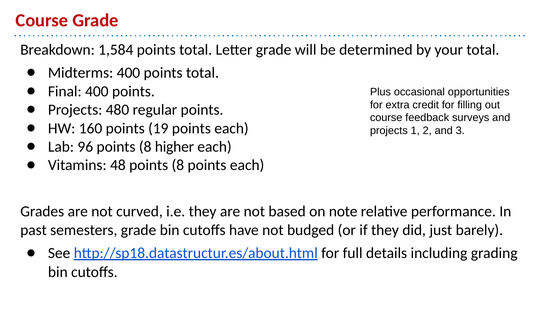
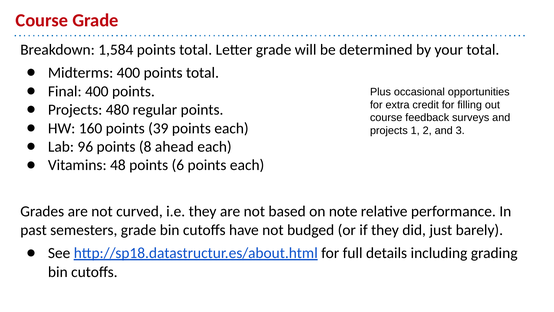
19: 19 -> 39
higher: higher -> ahead
48 points 8: 8 -> 6
